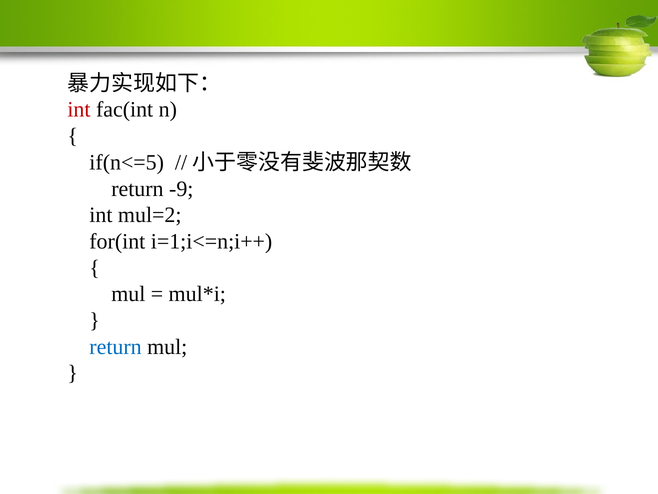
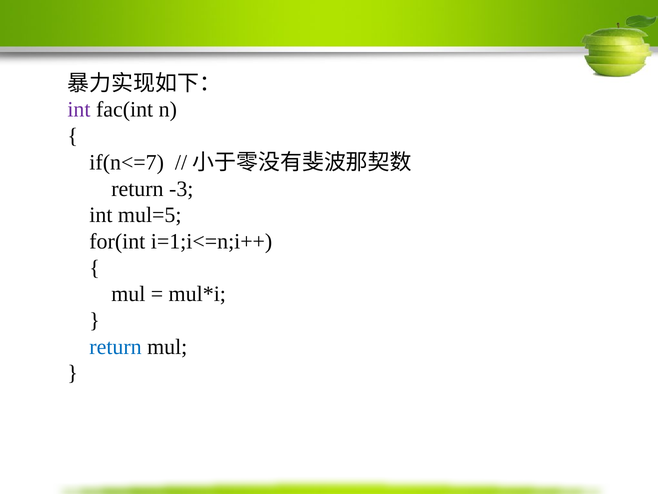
int at (79, 110) colour: red -> purple
if(n<=5: if(n<=5 -> if(n<=7
-9: -9 -> -3
mul=2: mul=2 -> mul=5
